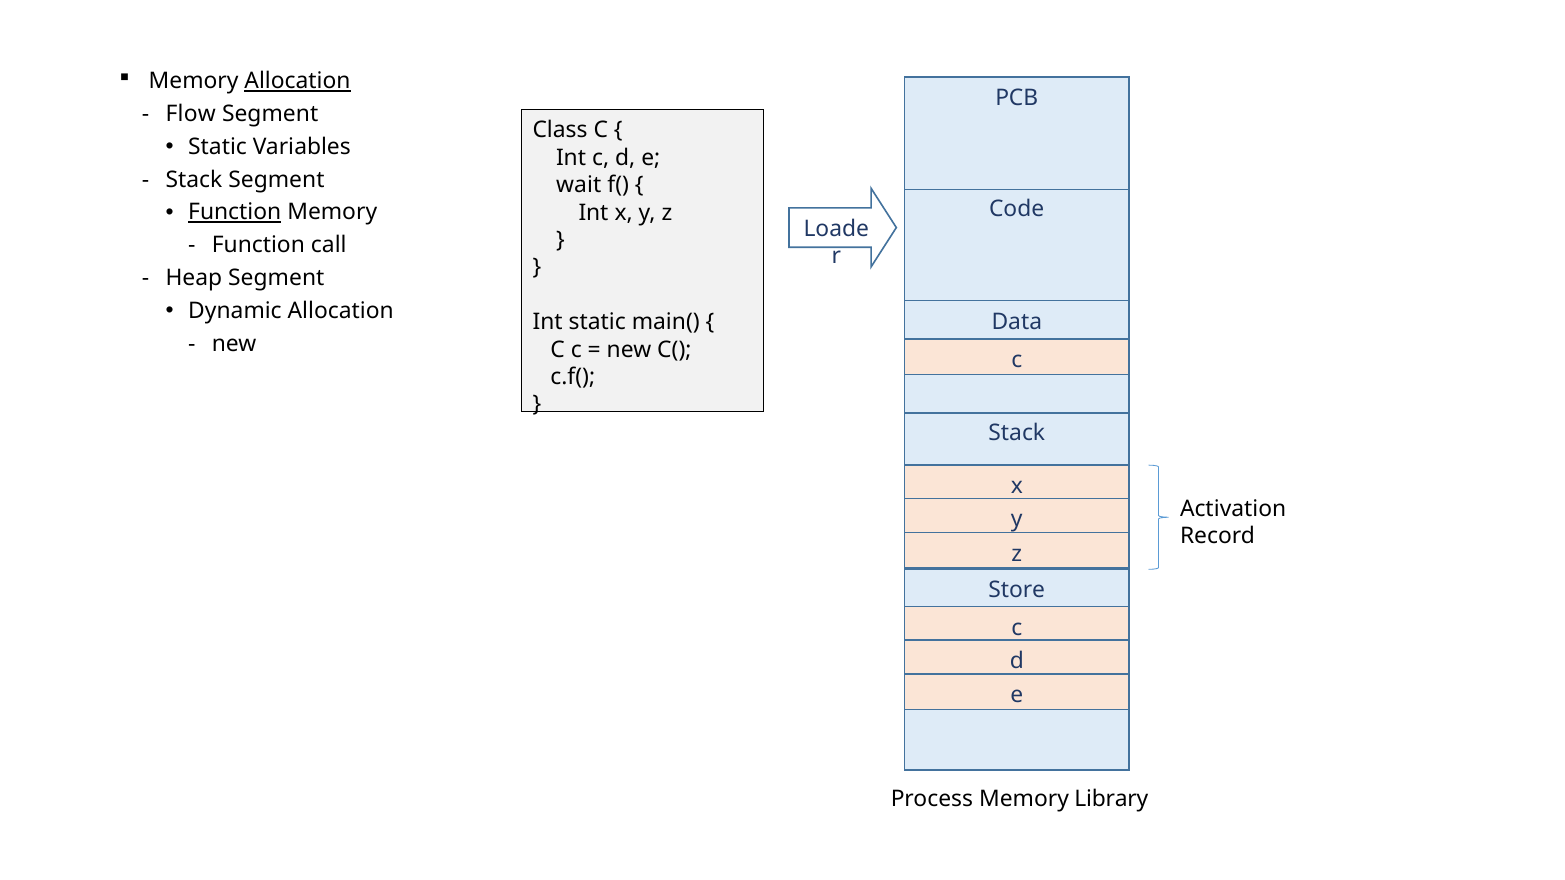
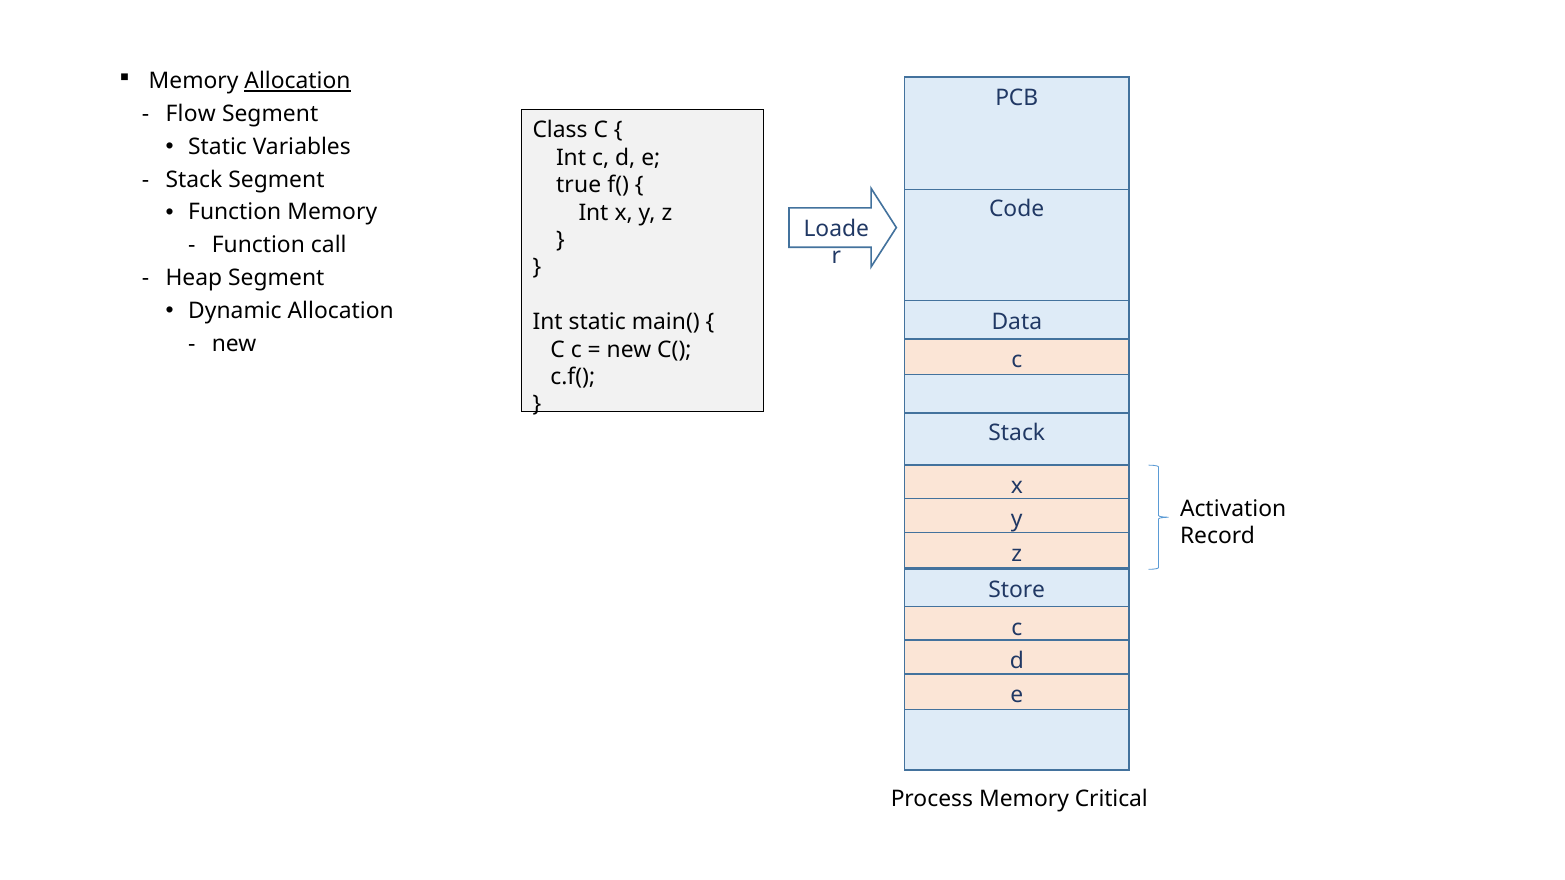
wait: wait -> true
Function at (235, 212) underline: present -> none
Library: Library -> Critical
